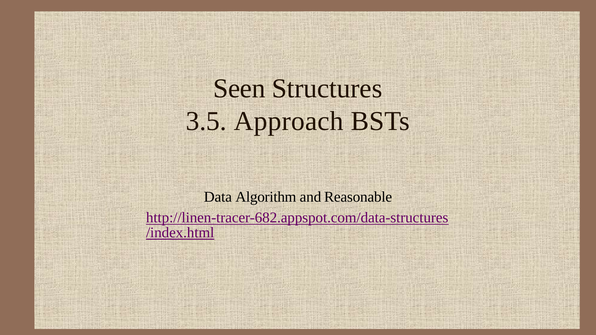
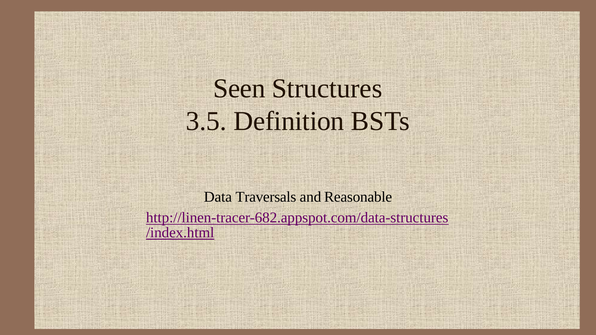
Approach: Approach -> Definition
Algorithm: Algorithm -> Traversals
